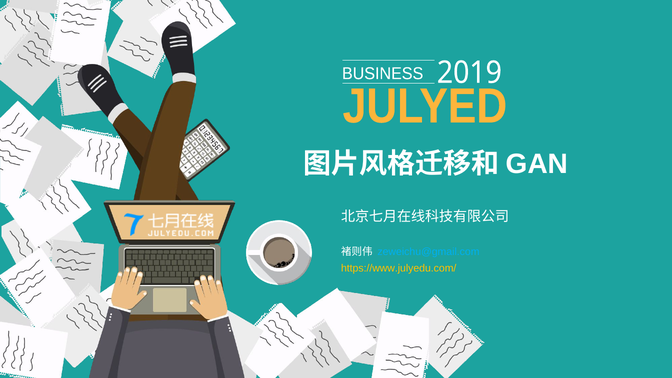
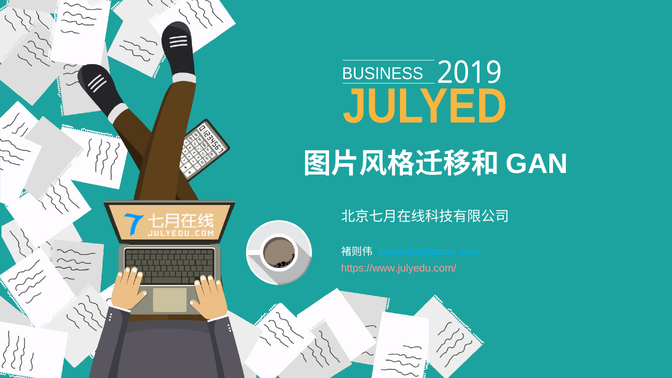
https://www.julyedu.com/ colour: yellow -> pink
